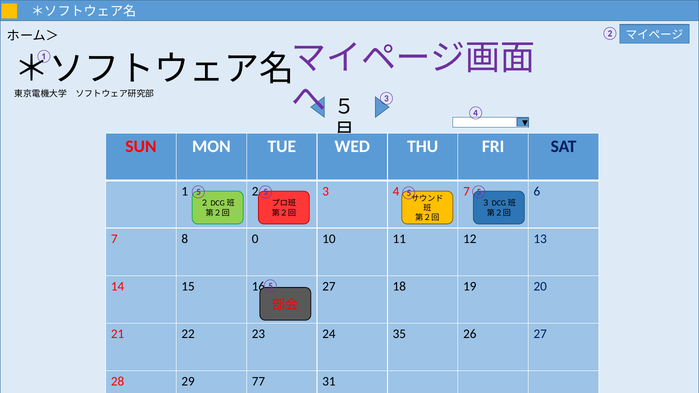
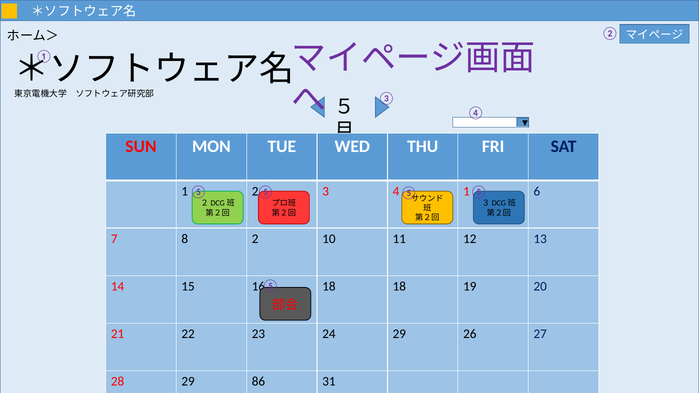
4 7: 7 -> 1
8 0: 0 -> 2
27 at (329, 286): 27 -> 18
24 35: 35 -> 29
77: 77 -> 86
